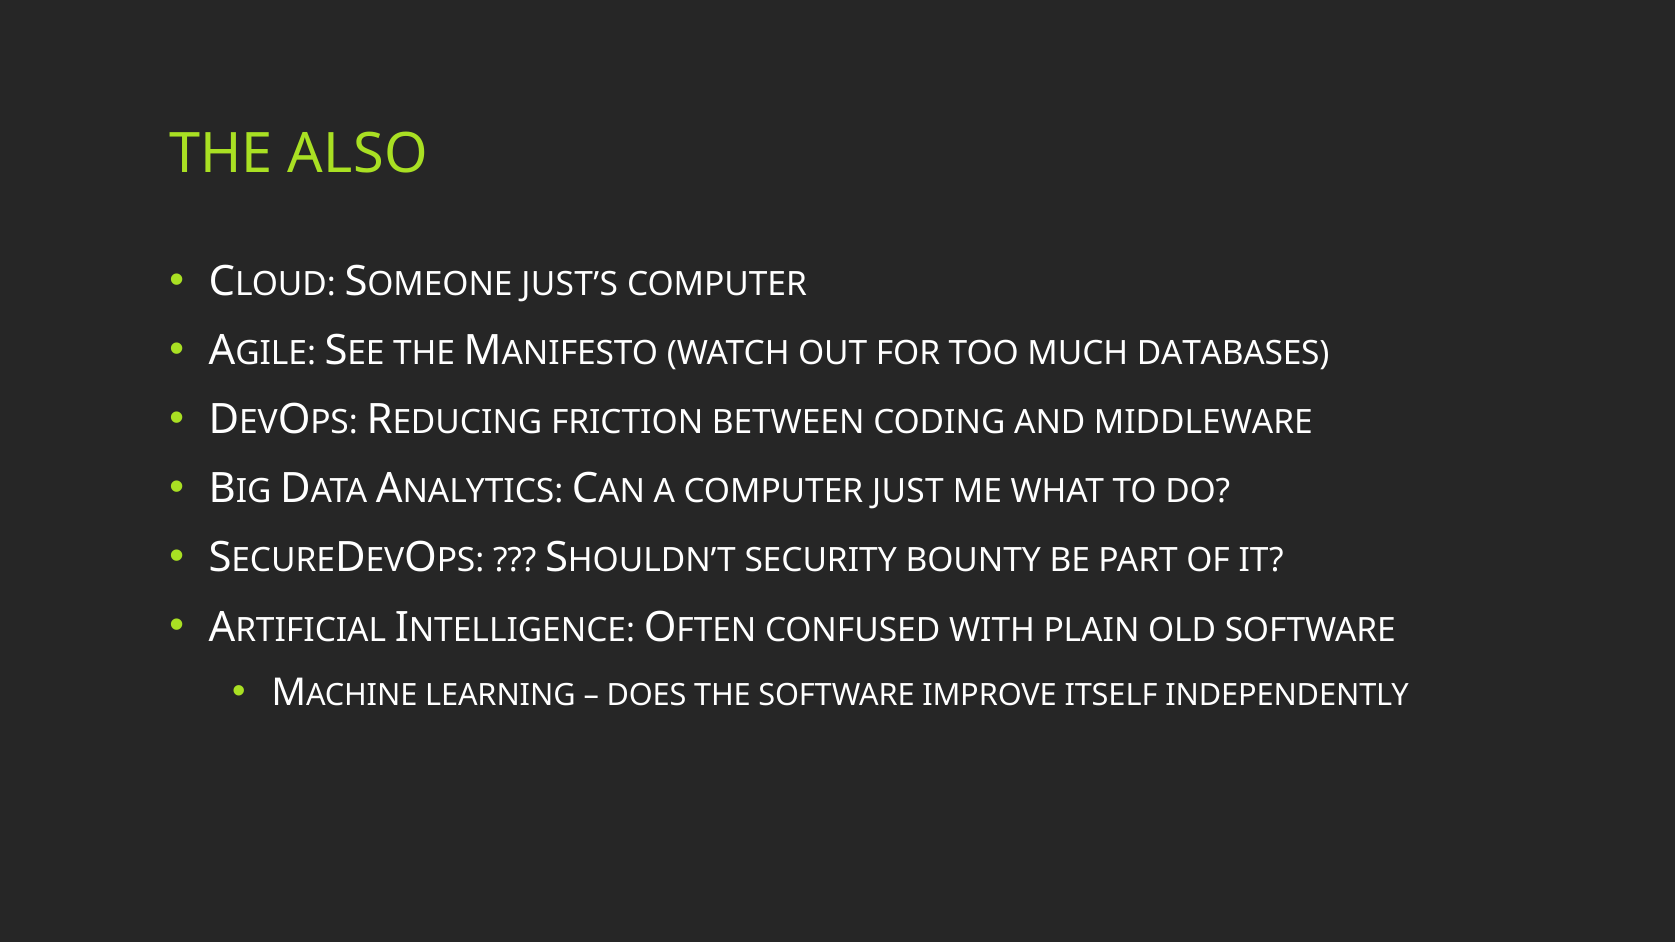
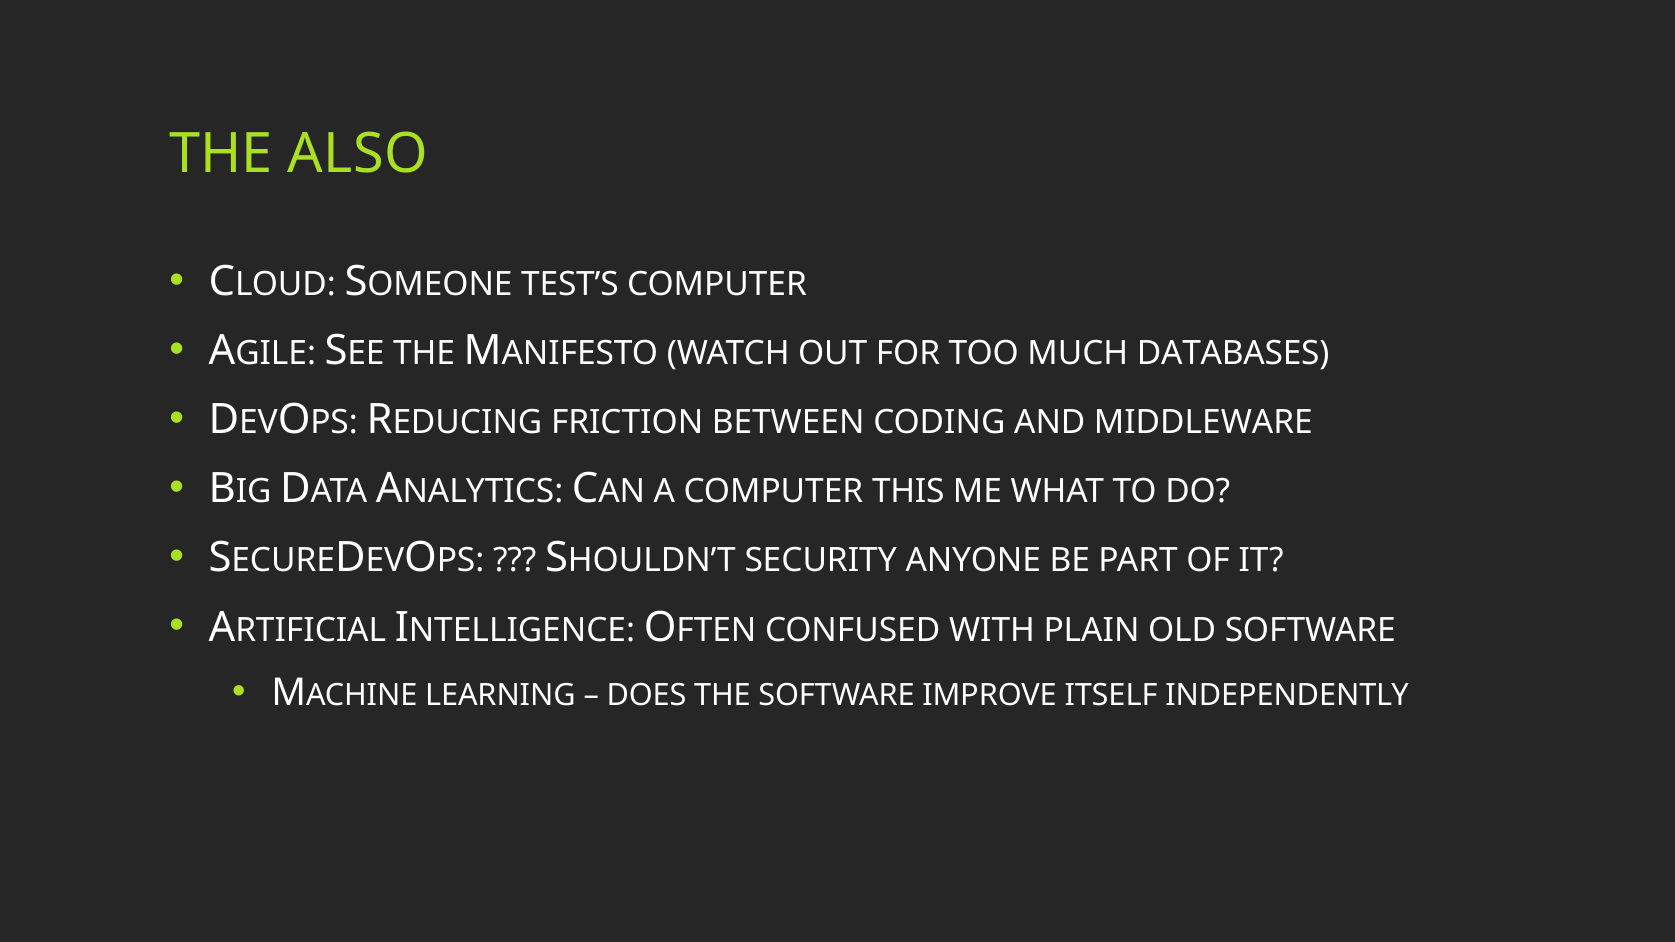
JUST’S: JUST’S -> TEST’S
JUST: JUST -> THIS
BOUNTY: BOUNTY -> ANYONE
